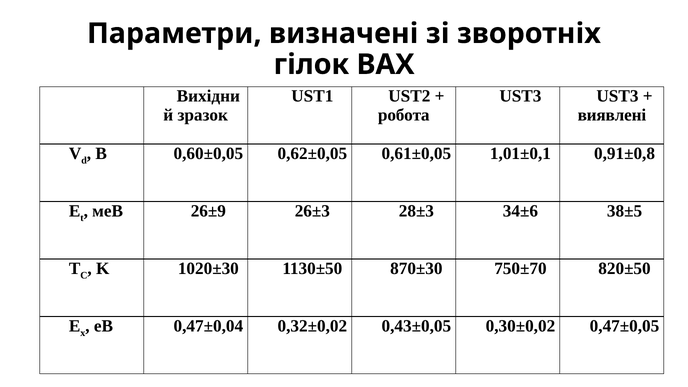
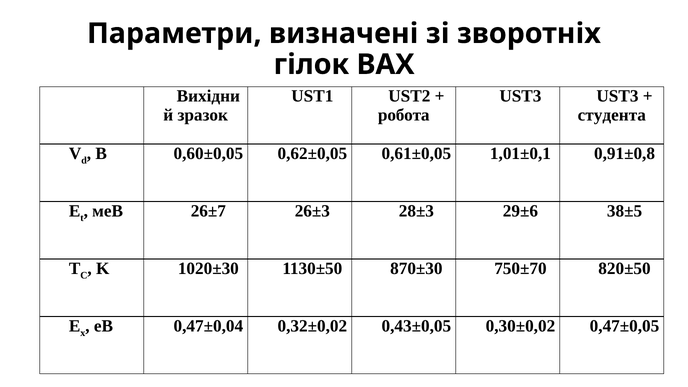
виявлені: виявлені -> студента
26±9: 26±9 -> 26±7
34±6: 34±6 -> 29±6
